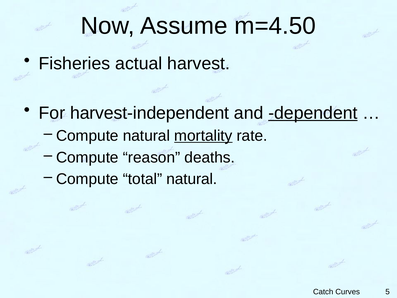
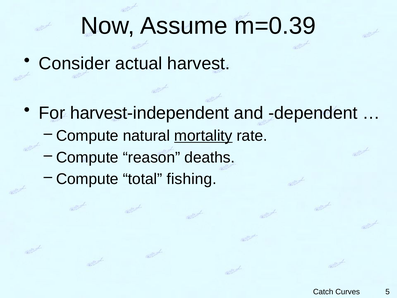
m=4.50: m=4.50 -> m=0.39
Fisheries: Fisheries -> Consider
dependent underline: present -> none
total natural: natural -> fishing
